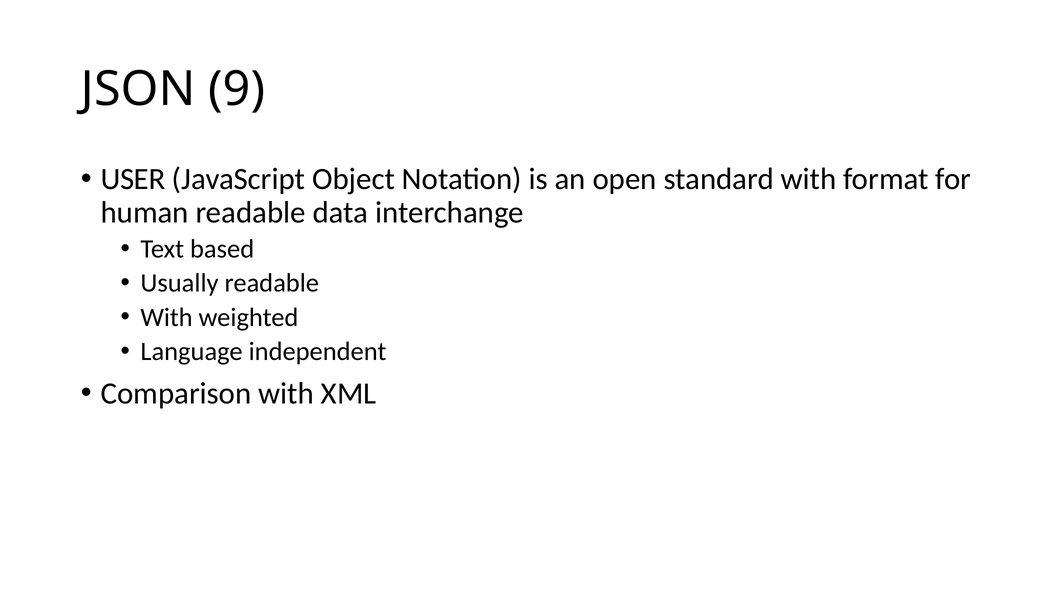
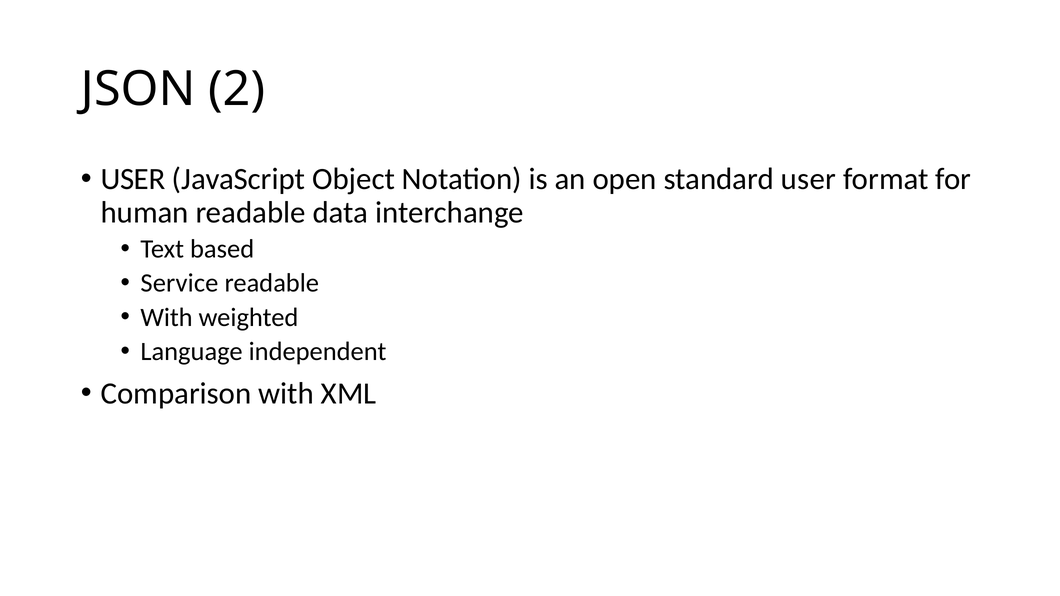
9: 9 -> 2
standard with: with -> user
Usually: Usually -> Service
